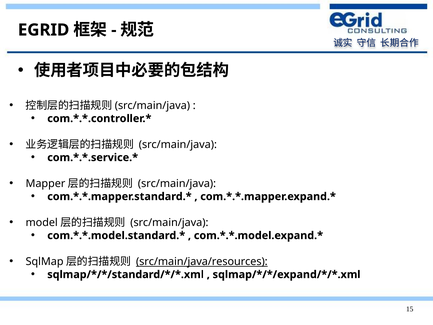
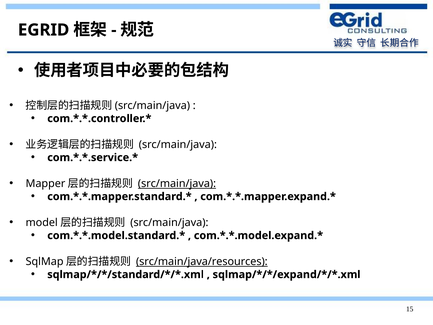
src/main/java at (177, 183) underline: none -> present
